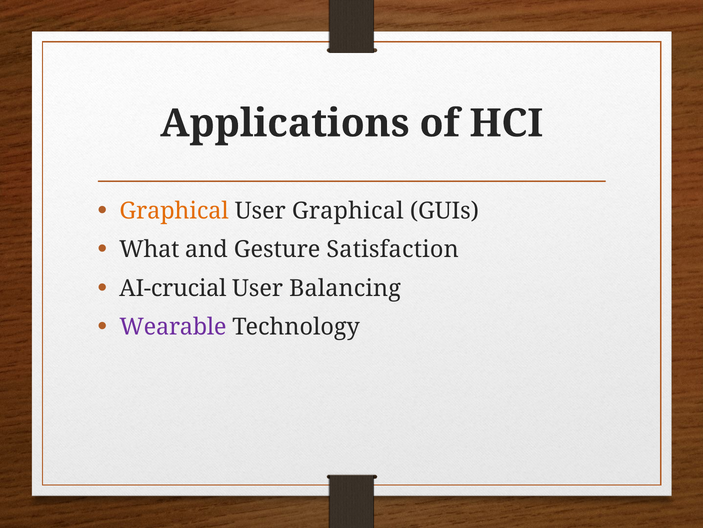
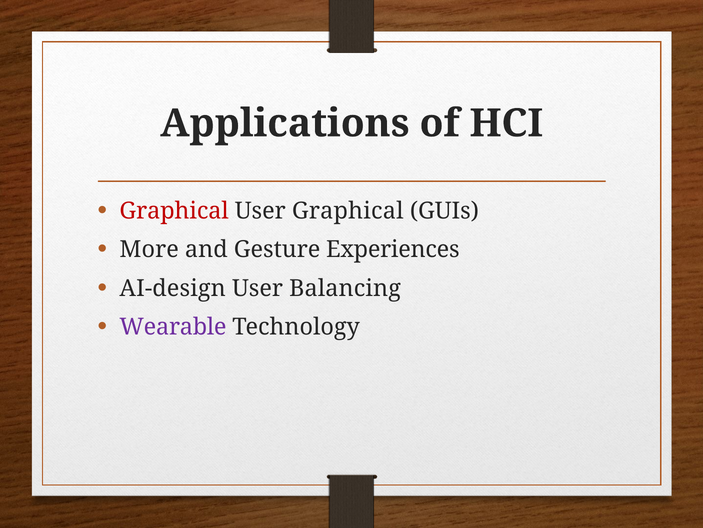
Graphical at (174, 211) colour: orange -> red
What: What -> More
Satisfaction: Satisfaction -> Experiences
AI-crucial: AI-crucial -> AI-design
